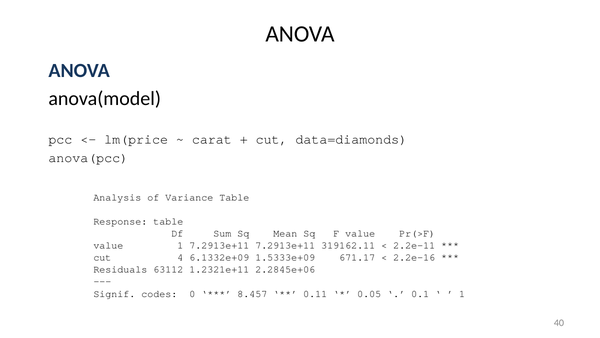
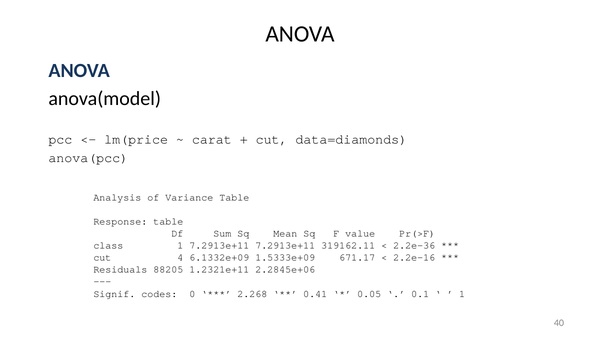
value at (108, 245): value -> class
2.2e-11: 2.2e-11 -> 2.2e-36
63112: 63112 -> 88205
8.457: 8.457 -> 2.268
0.11: 0.11 -> 0.41
